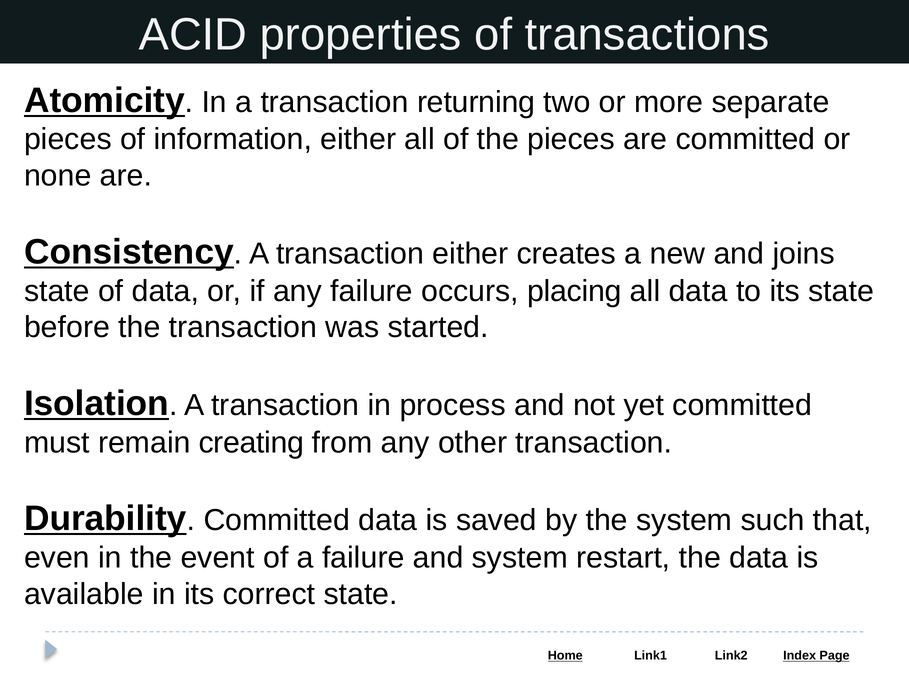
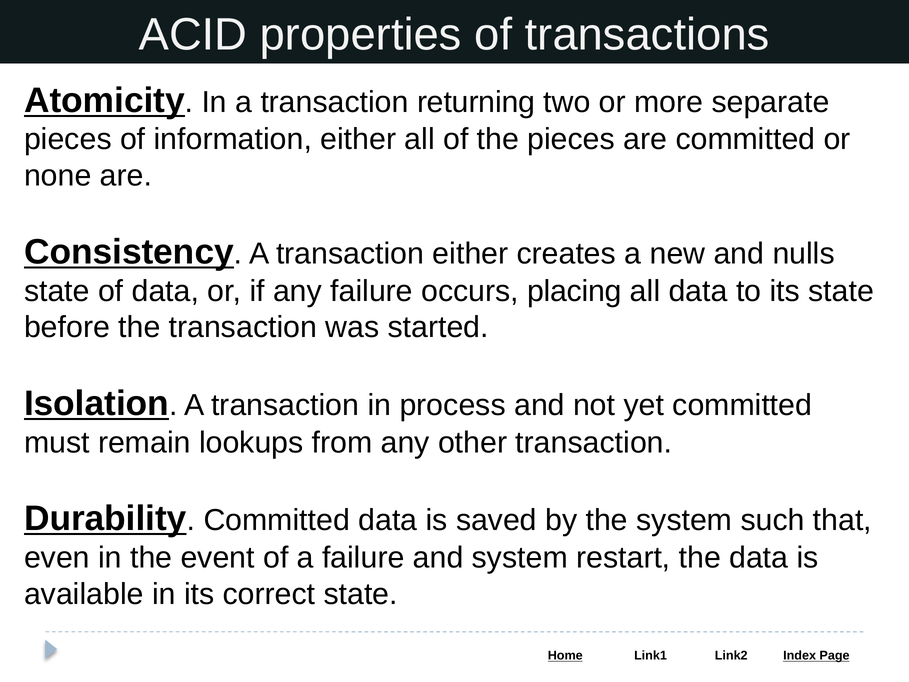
joins: joins -> nulls
creating: creating -> lookups
